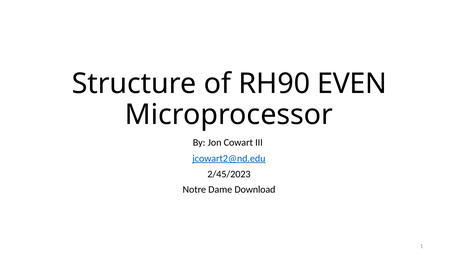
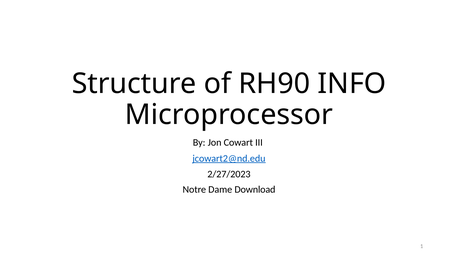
EVEN: EVEN -> INFO
2/45/2023: 2/45/2023 -> 2/27/2023
